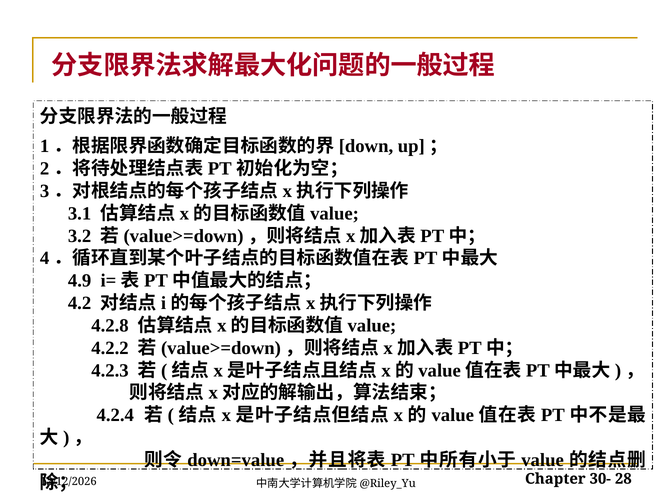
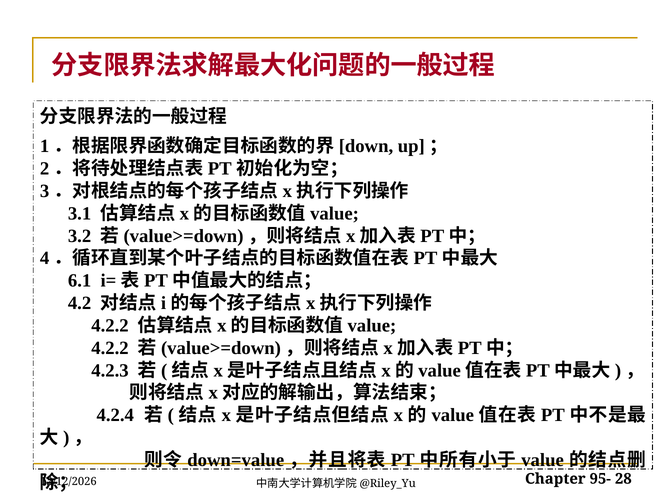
4.9: 4.9 -> 6.1
4.2.8 at (110, 326): 4.2.8 -> 4.2.2
30-: 30- -> 95-
